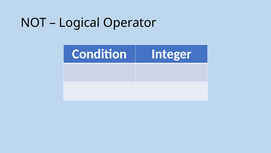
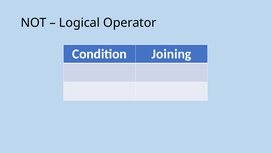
Integer: Integer -> Joining
